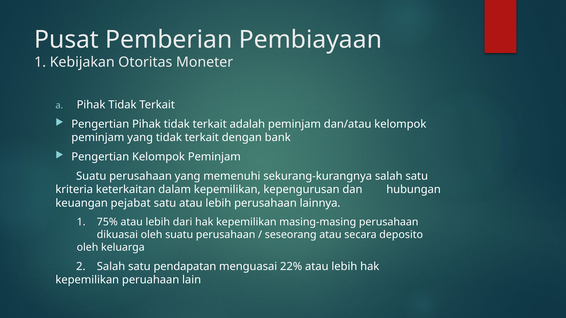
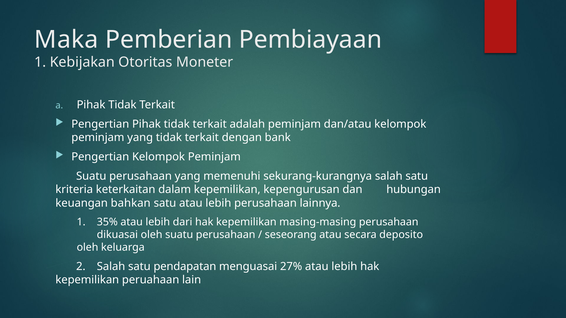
Pusat: Pusat -> Maka
pejabat: pejabat -> bahkan
75%: 75% -> 35%
22%: 22% -> 27%
